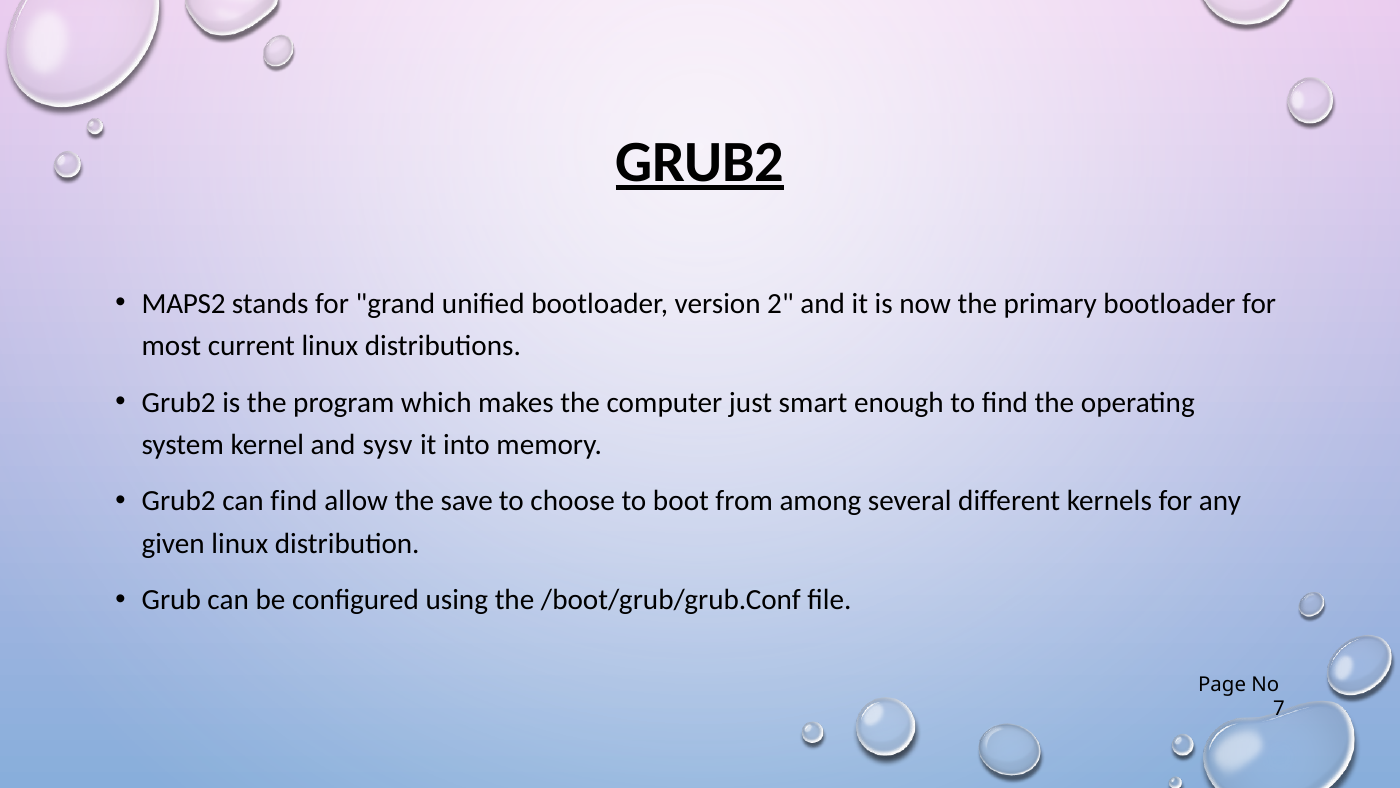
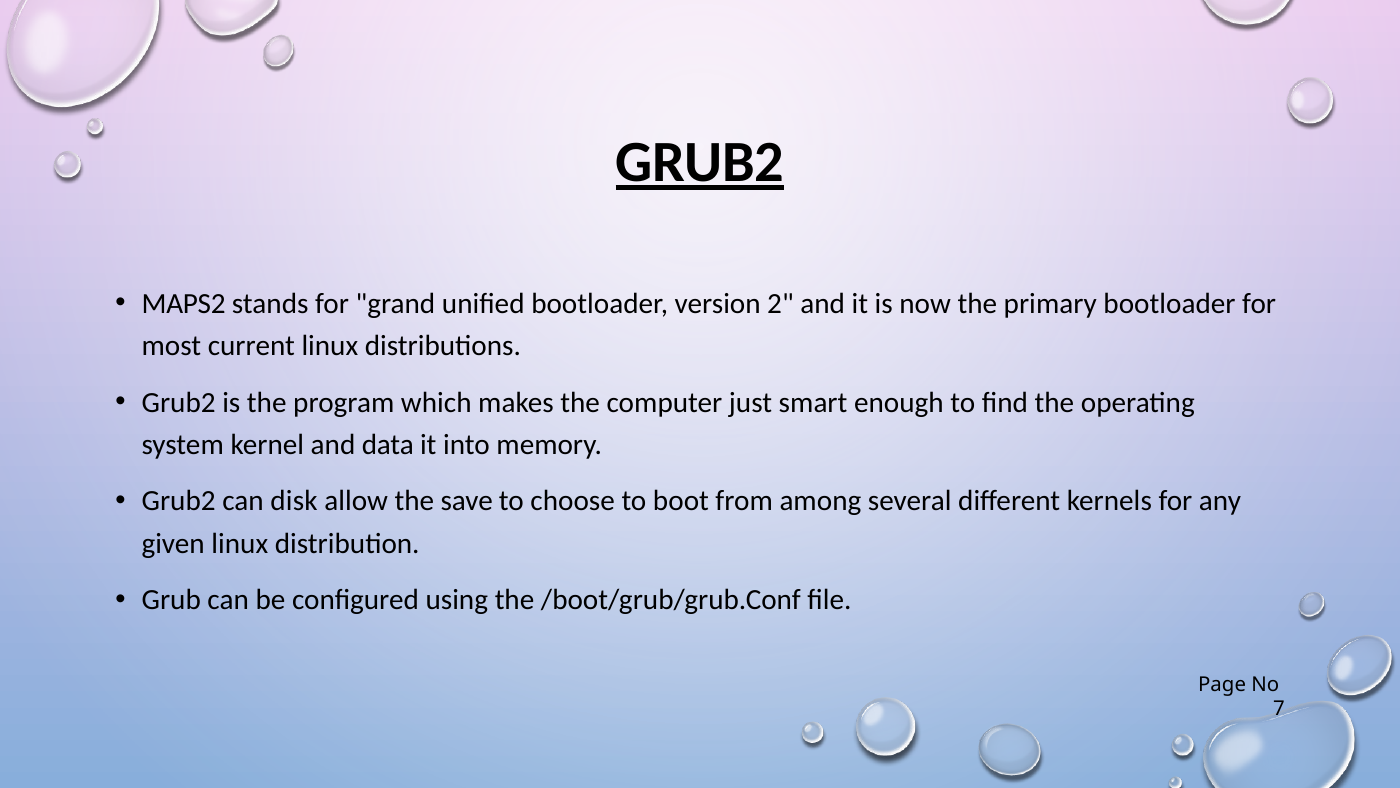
sysv: sysv -> data
can find: find -> disk
